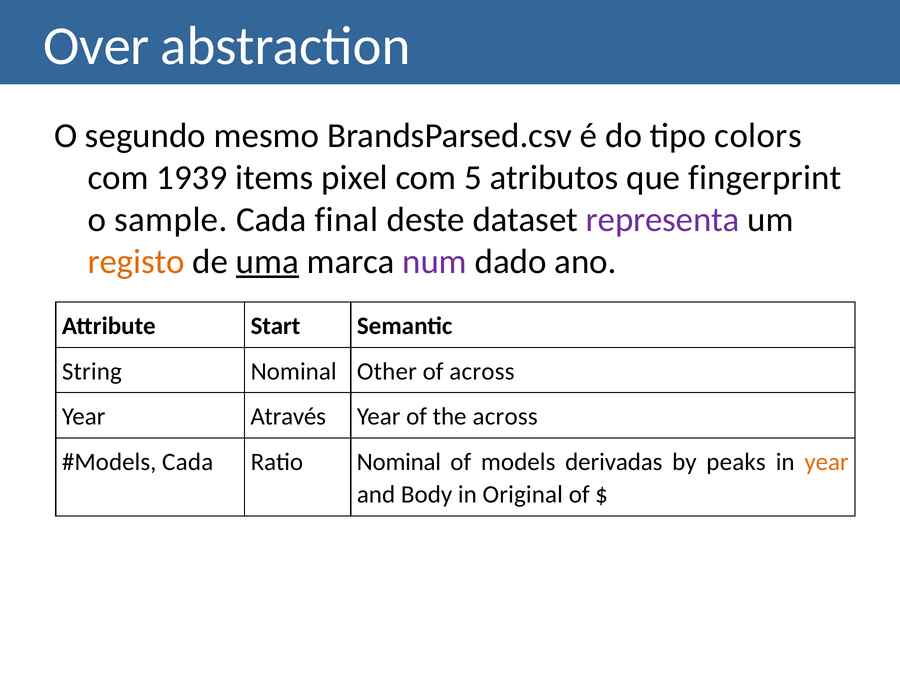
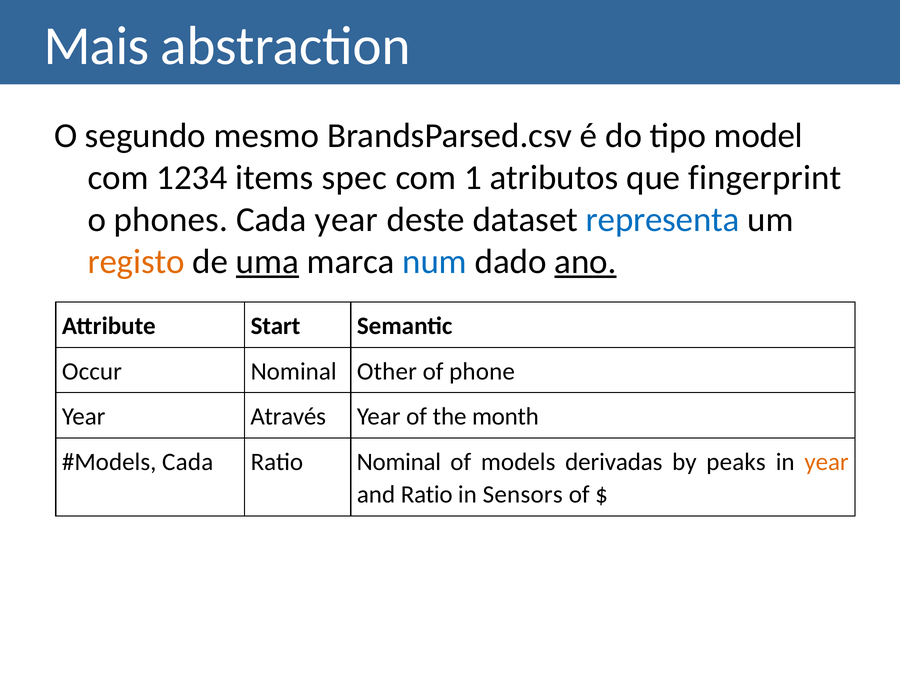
Over: Over -> Mais
colors: colors -> model
1939: 1939 -> 1234
pixel: pixel -> spec
5: 5 -> 1
sample: sample -> phones
Cada final: final -> year
representa colour: purple -> blue
num colour: purple -> blue
ano underline: none -> present
String: String -> Occur
of across: across -> phone
the across: across -> month
and Body: Body -> Ratio
Original: Original -> Sensors
